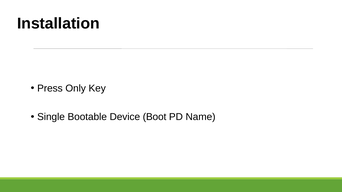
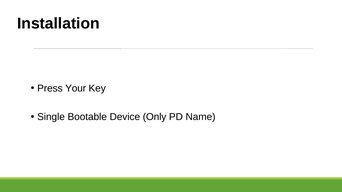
Only: Only -> Your
Boot: Boot -> Only
